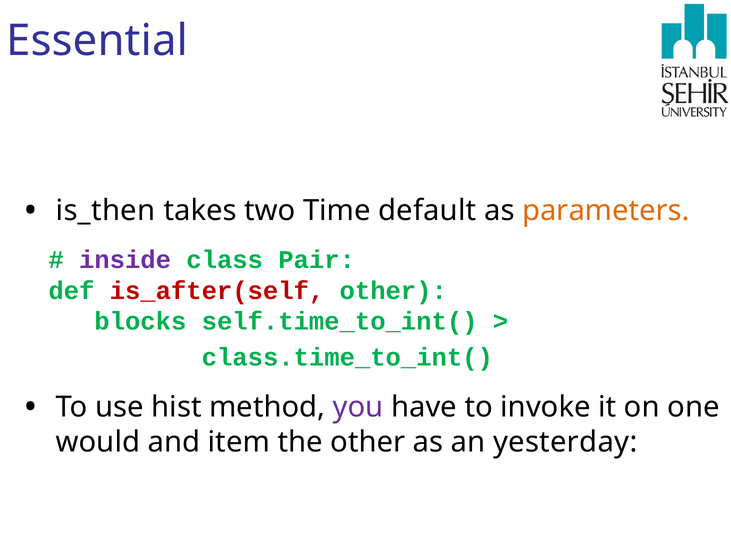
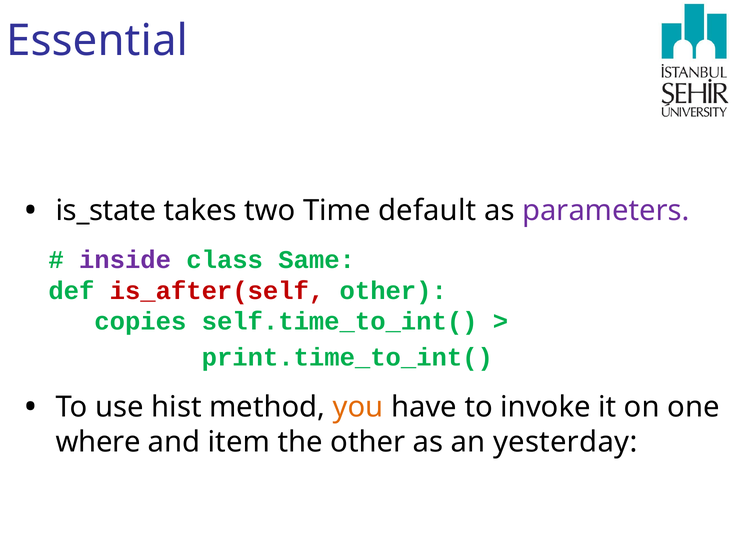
is_then: is_then -> is_state
parameters colour: orange -> purple
Pair: Pair -> Same
blocks: blocks -> copies
class.time_to_int(: class.time_to_int( -> print.time_to_int(
you colour: purple -> orange
would: would -> where
